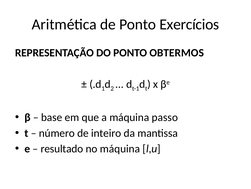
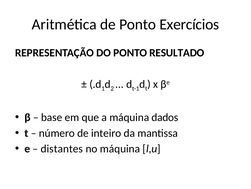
OBTERMOS: OBTERMOS -> RESULTADO
passo: passo -> dados
resultado: resultado -> distantes
